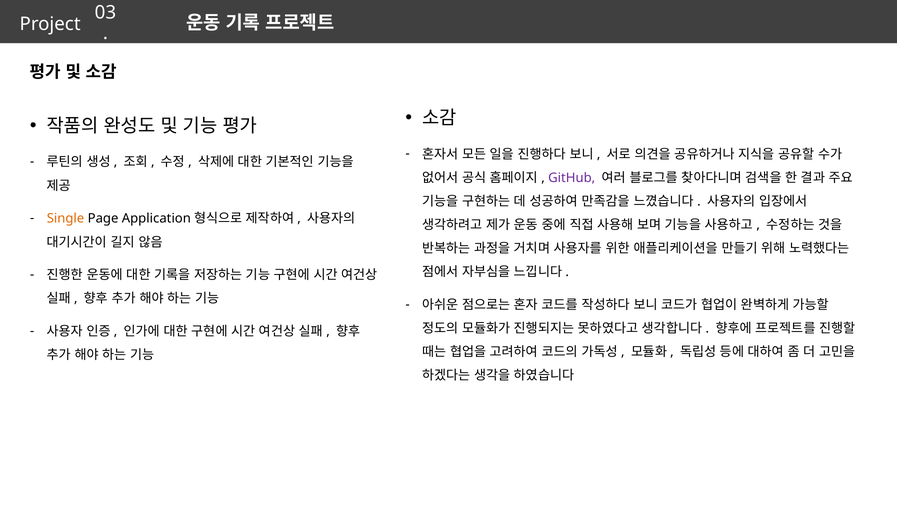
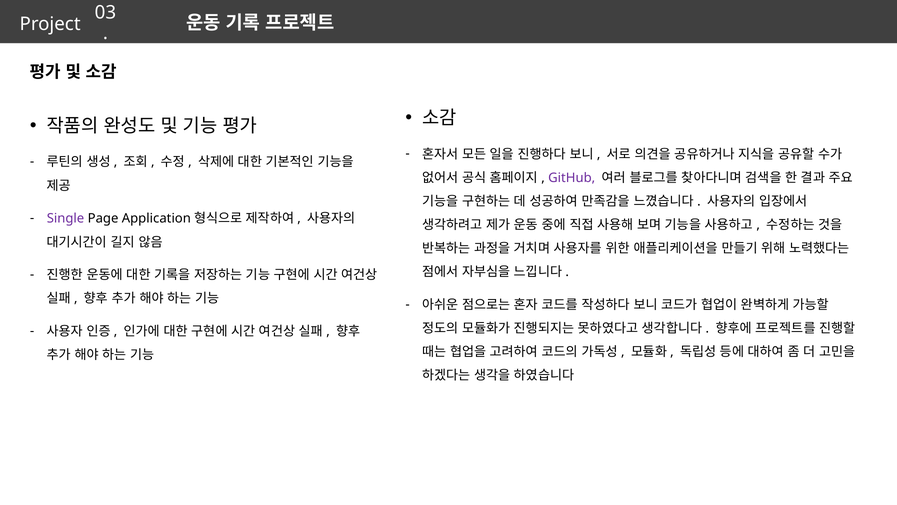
Single colour: orange -> purple
